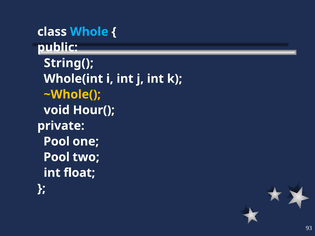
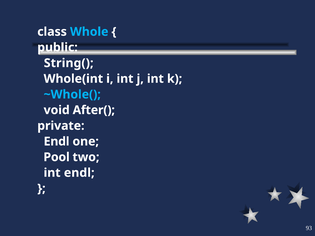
~Whole( colour: yellow -> light blue
Hour(: Hour( -> After(
Pool at (57, 142): Pool -> Endl
int float: float -> endl
